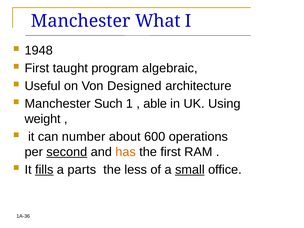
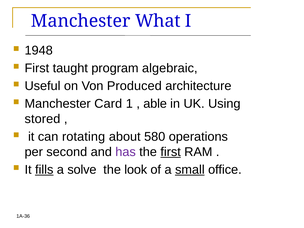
Designed: Designed -> Produced
Such: Such -> Card
weight: weight -> stored
number: number -> rotating
600: 600 -> 580
second underline: present -> none
has colour: orange -> purple
first at (171, 152) underline: none -> present
parts: parts -> solve
less: less -> look
